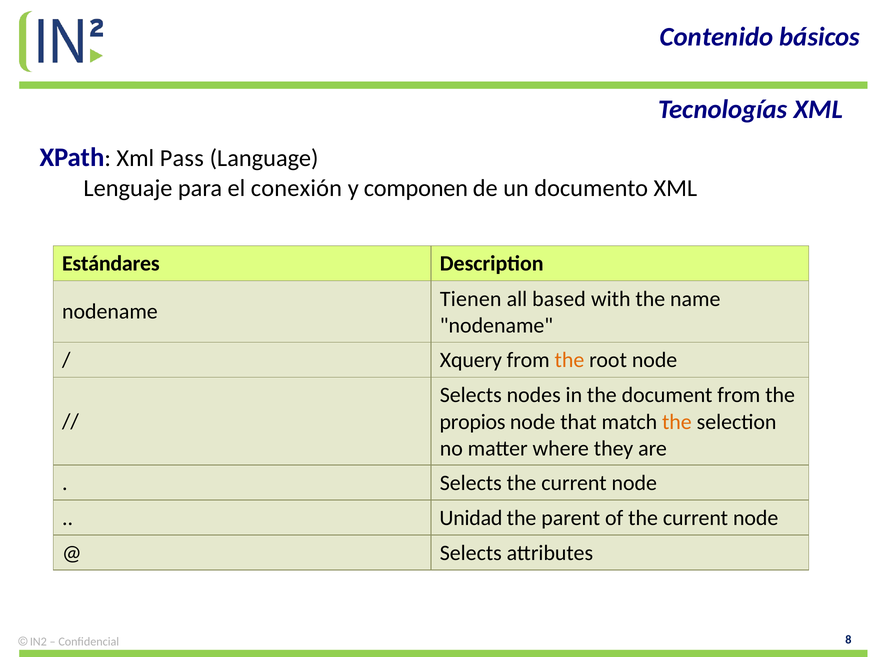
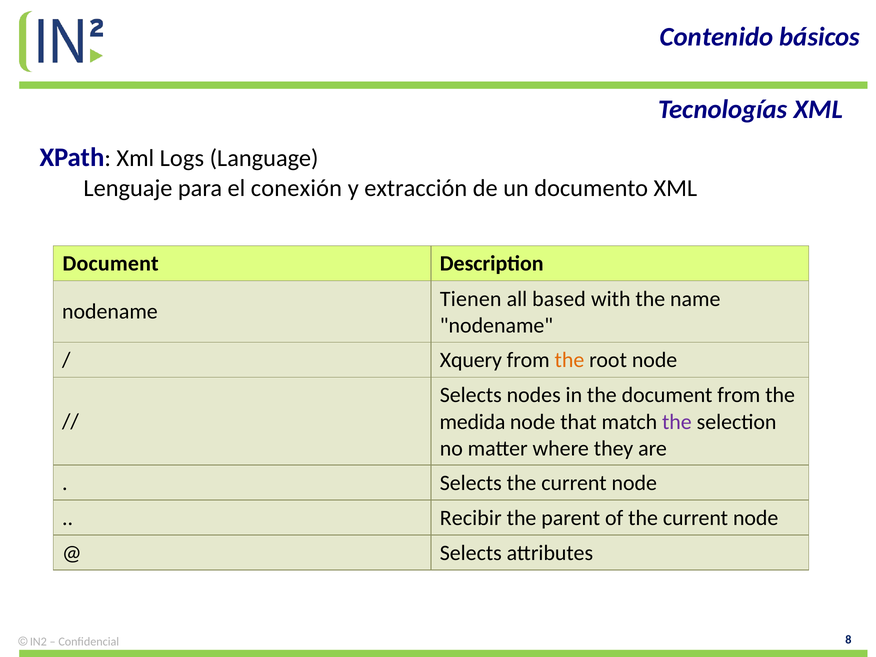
Pass: Pass -> Logs
componen: componen -> extracción
Estándares at (111, 264): Estándares -> Document
propios: propios -> medida
the at (677, 422) colour: orange -> purple
Unidad: Unidad -> Recibir
